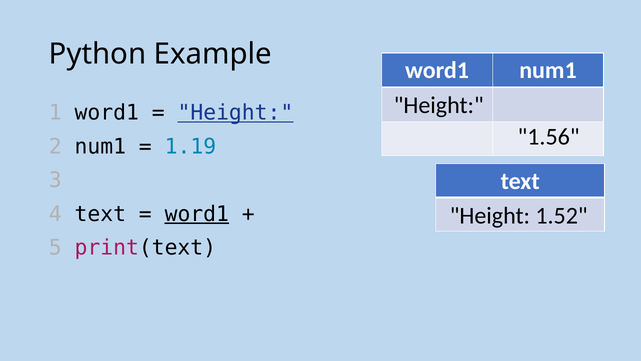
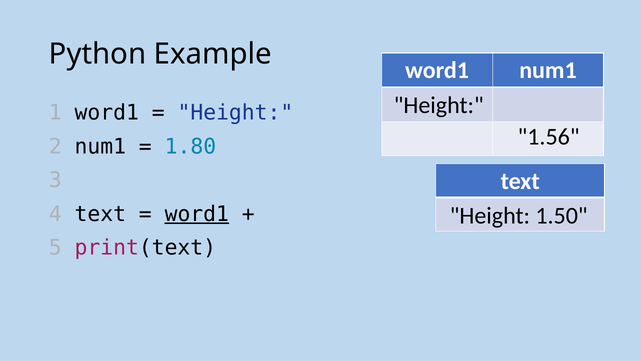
Height at (235, 113) underline: present -> none
1.19: 1.19 -> 1.80
1.52: 1.52 -> 1.50
